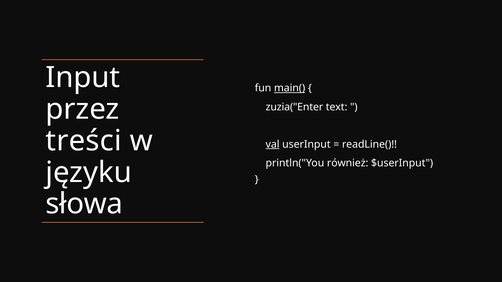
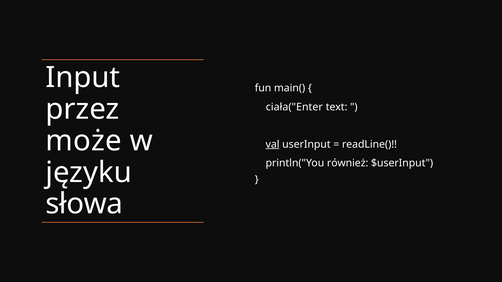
main( underline: present -> none
zuzia("Enter: zuzia("Enter -> ciała("Enter
treści: treści -> może
